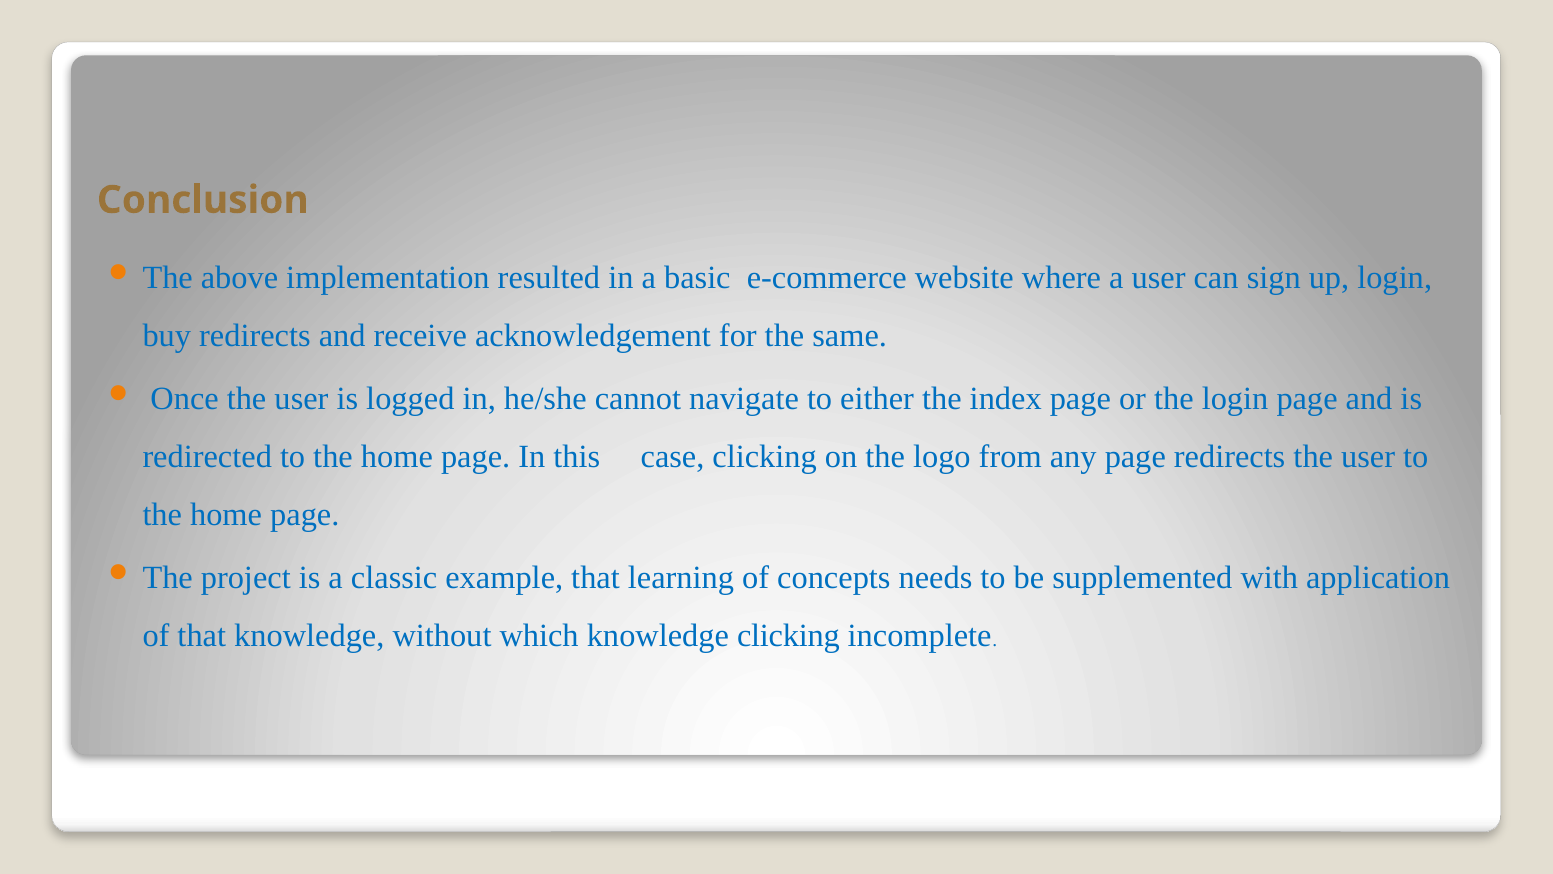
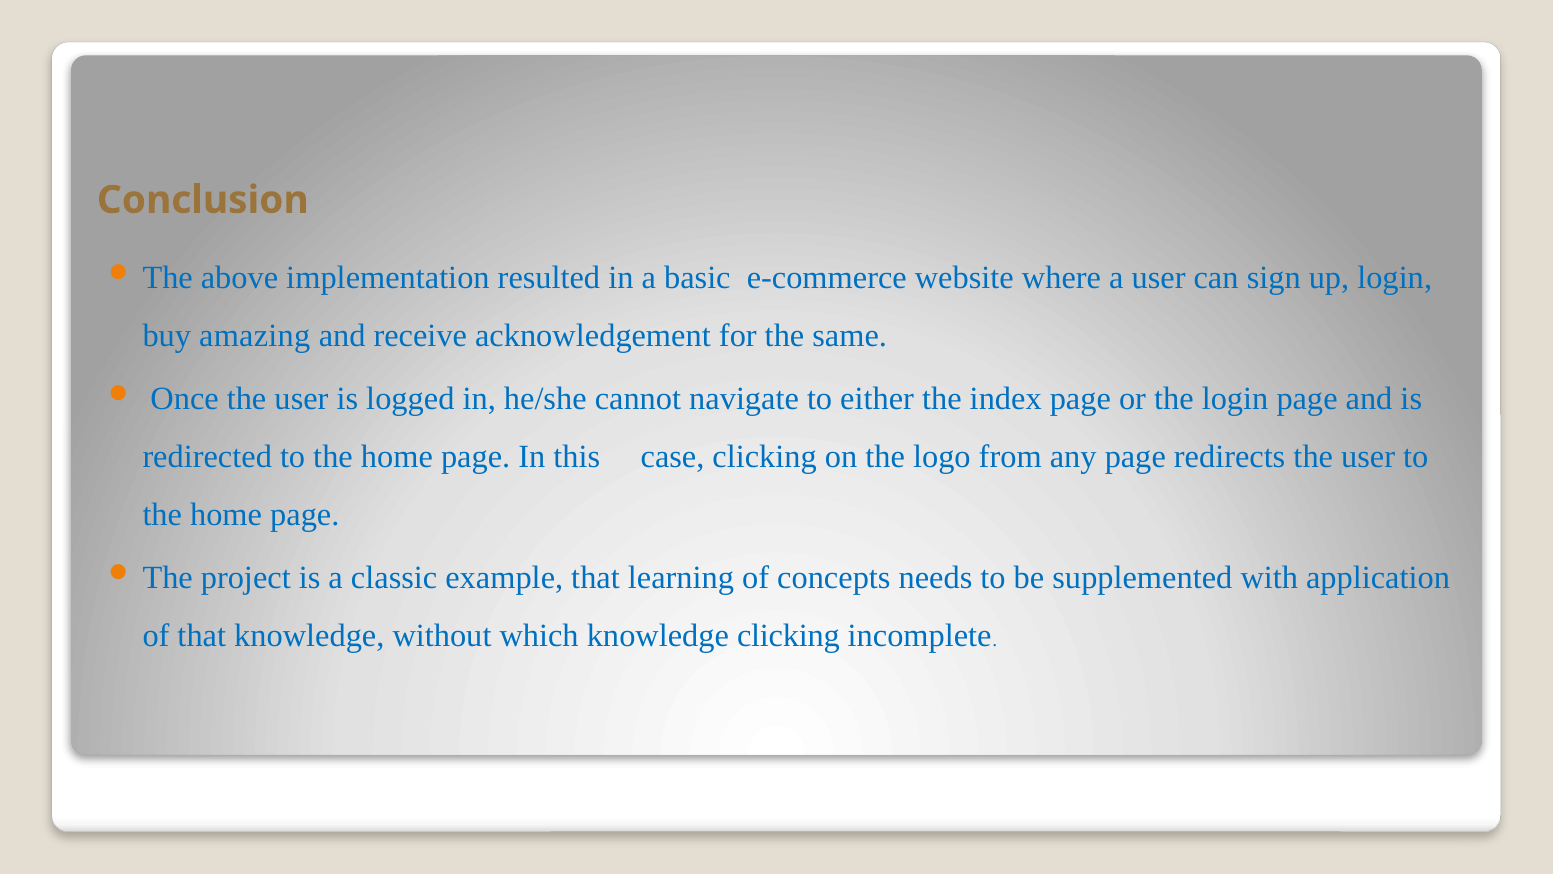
buy redirects: redirects -> amazing
